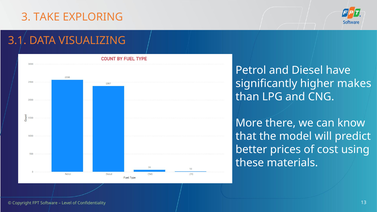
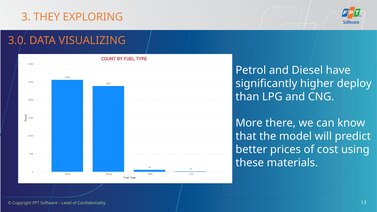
TAKE: TAKE -> THEY
3.1: 3.1 -> 3.0
makes: makes -> deploy
